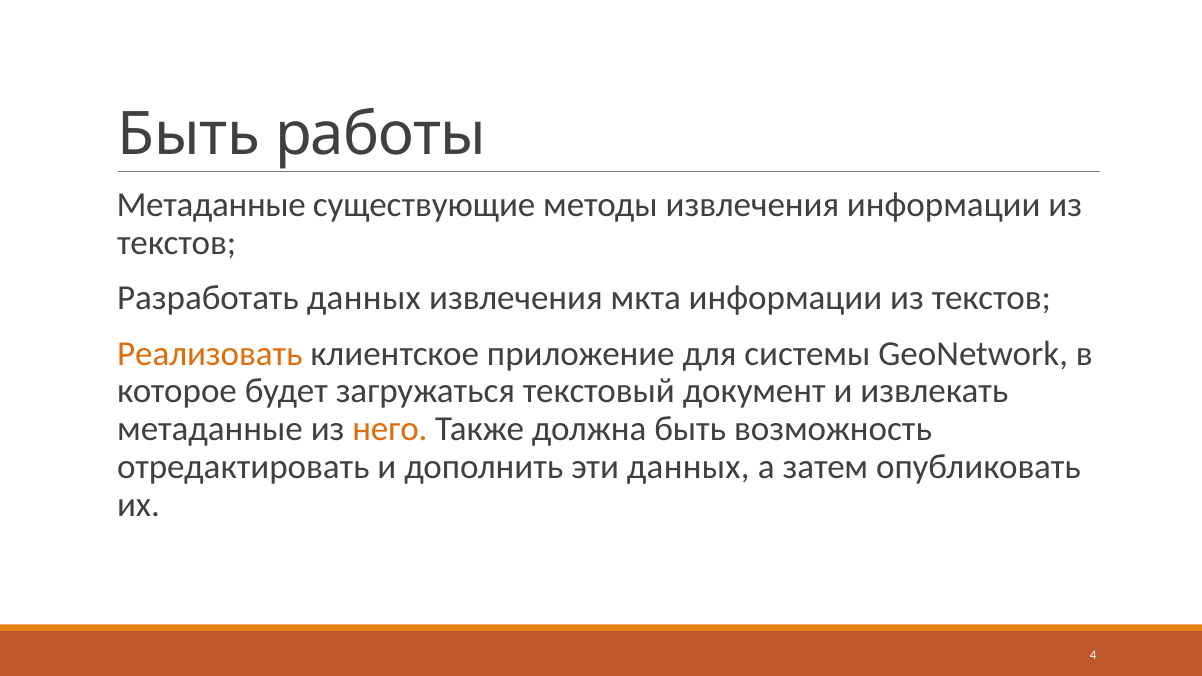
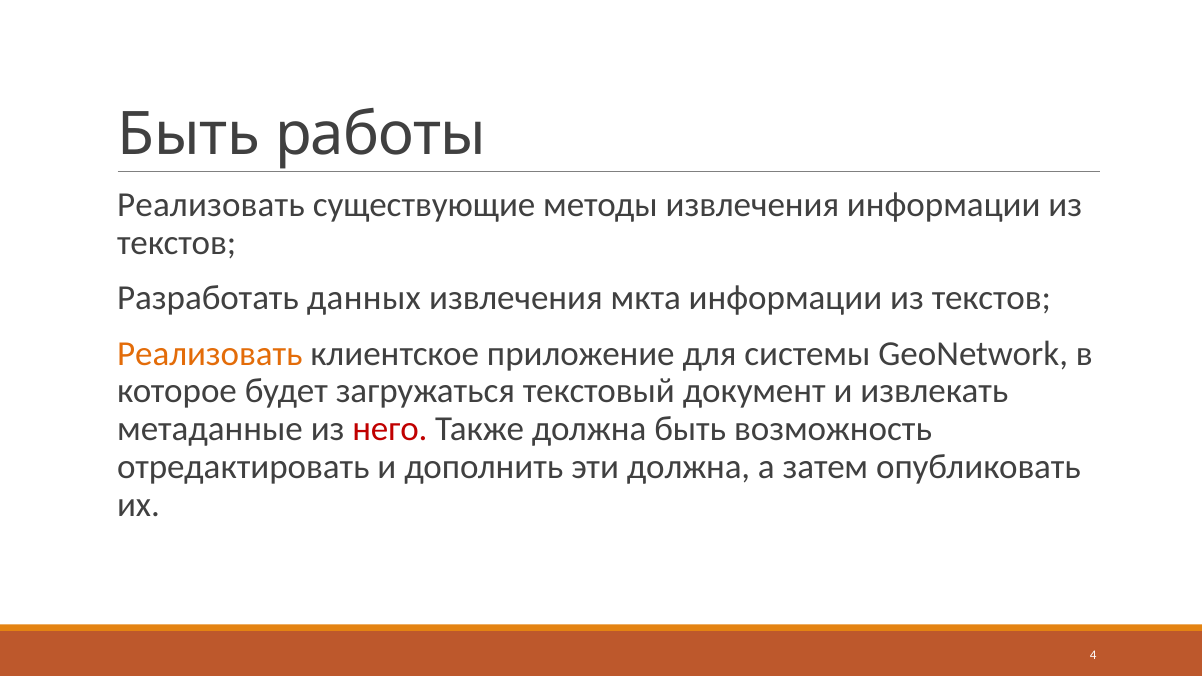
Метаданные at (211, 205): Метаданные -> Реализовать
него colour: orange -> red
эти данных: данных -> должна
